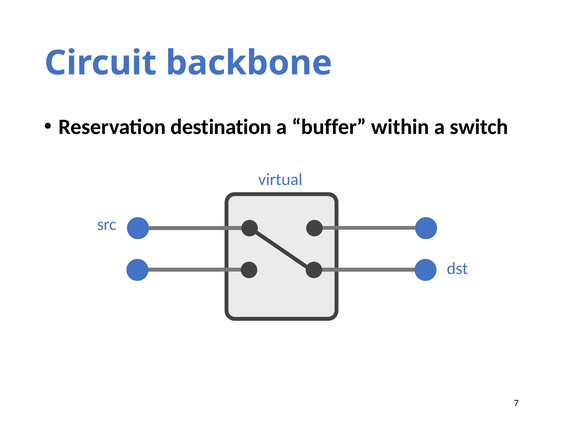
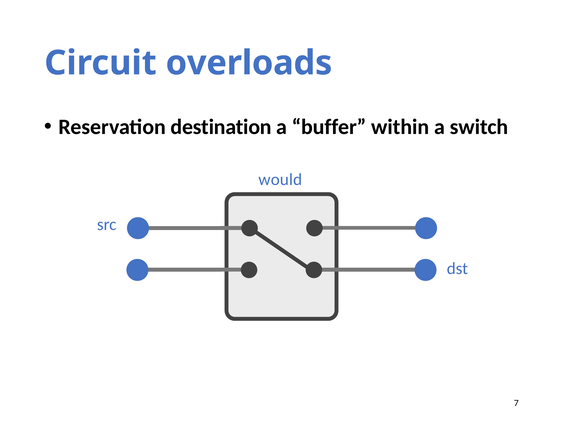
backbone: backbone -> overloads
virtual: virtual -> would
